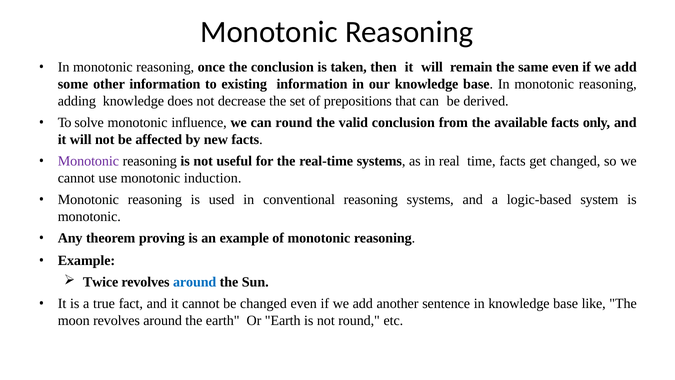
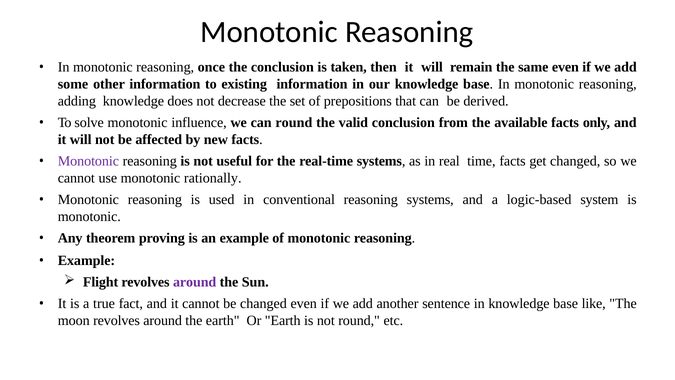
induction: induction -> rationally
Twice: Twice -> Flight
around at (195, 282) colour: blue -> purple
